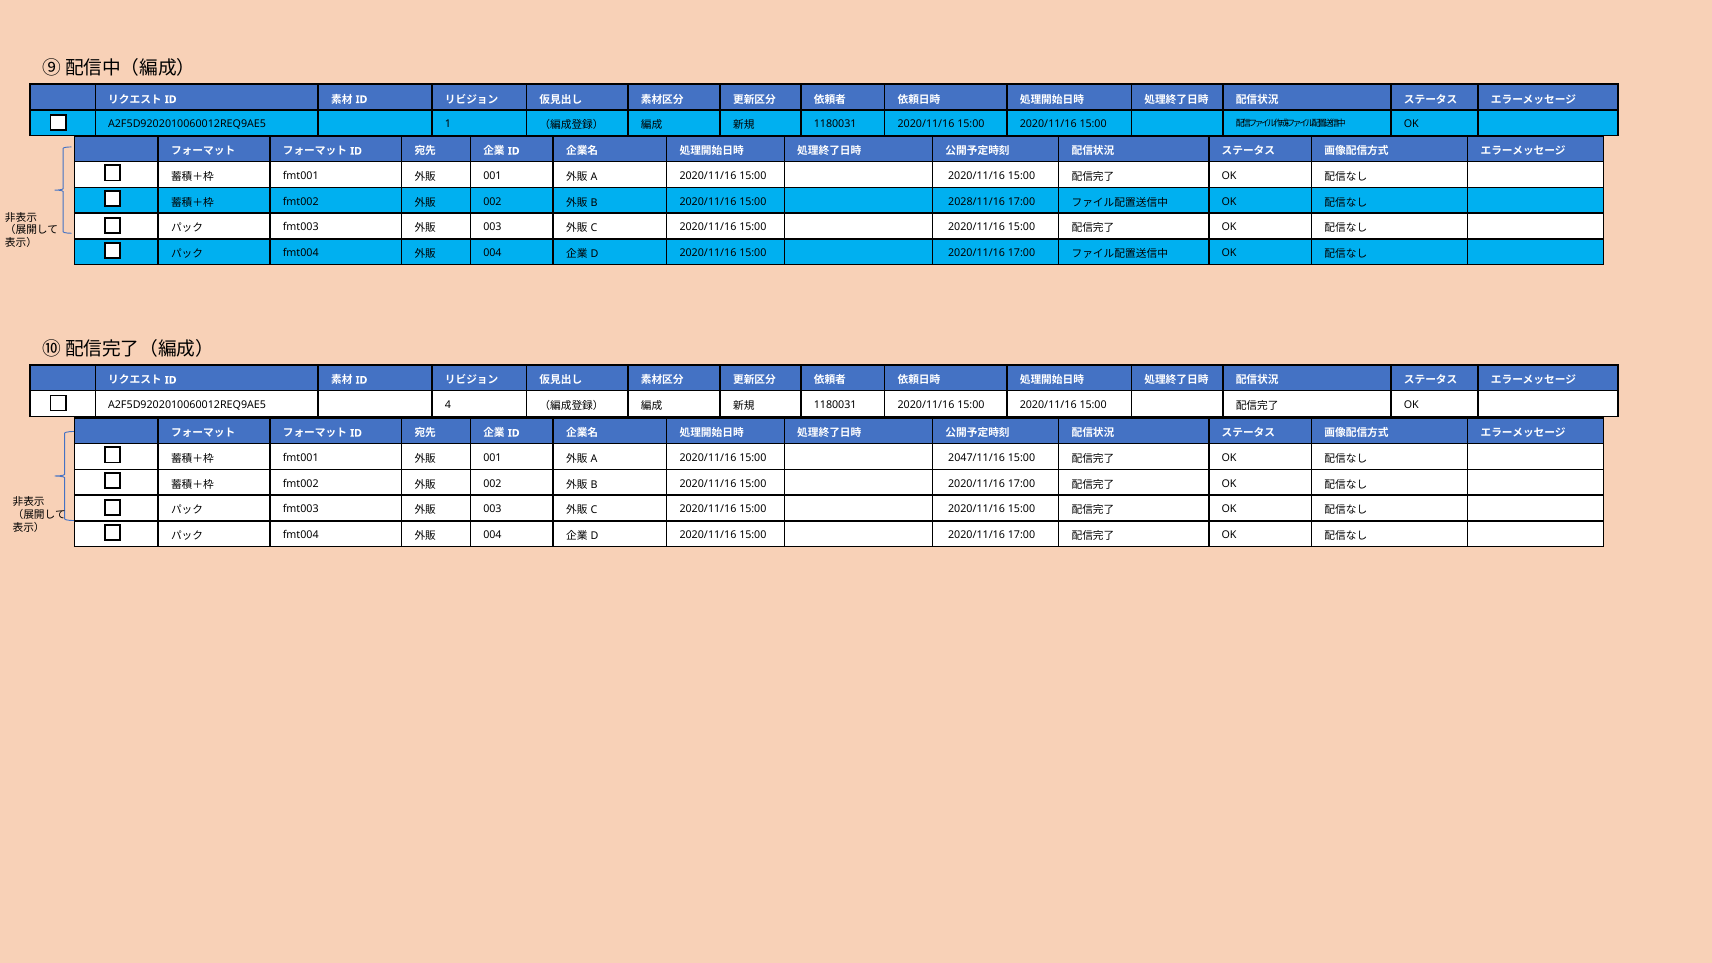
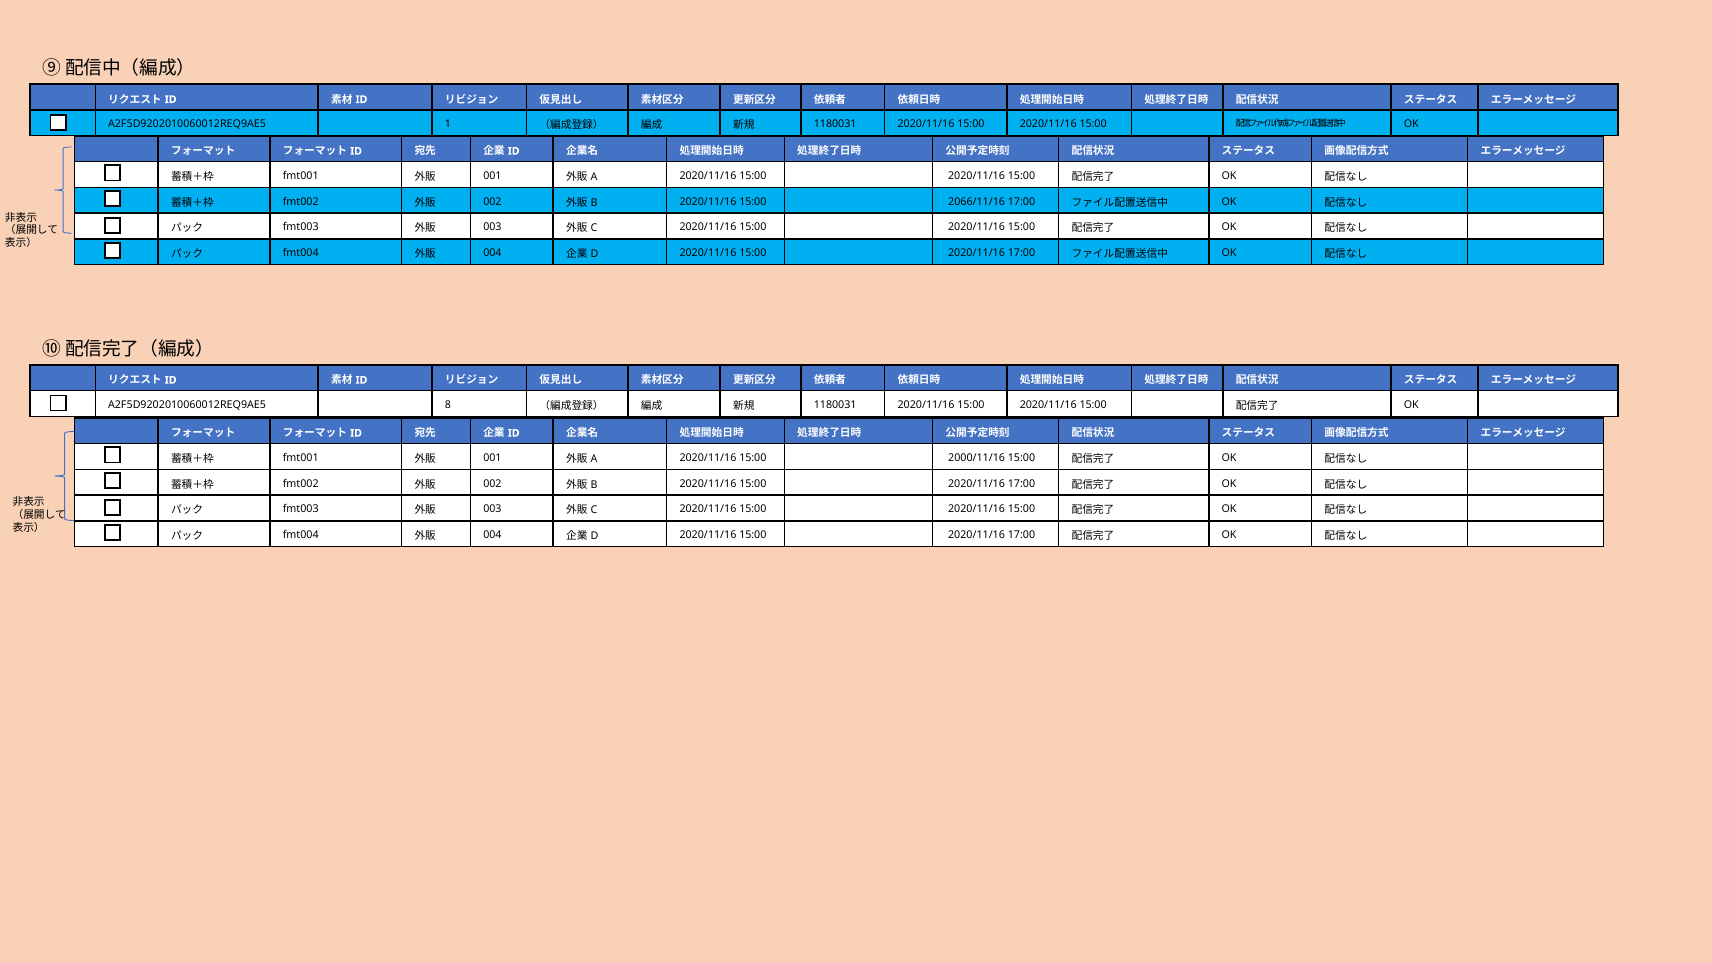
2028/11/16: 2028/11/16 -> 2066/11/16
4: 4 -> 8
2047/11/16: 2047/11/16 -> 2000/11/16
